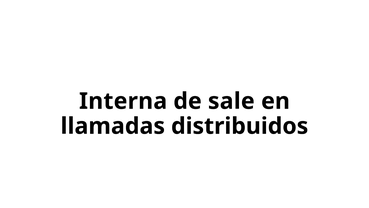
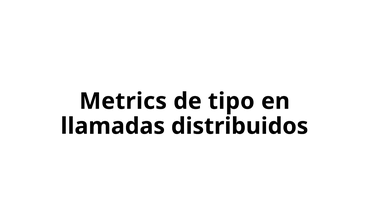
Interna: Interna -> Metrics
sale: sale -> tipo
